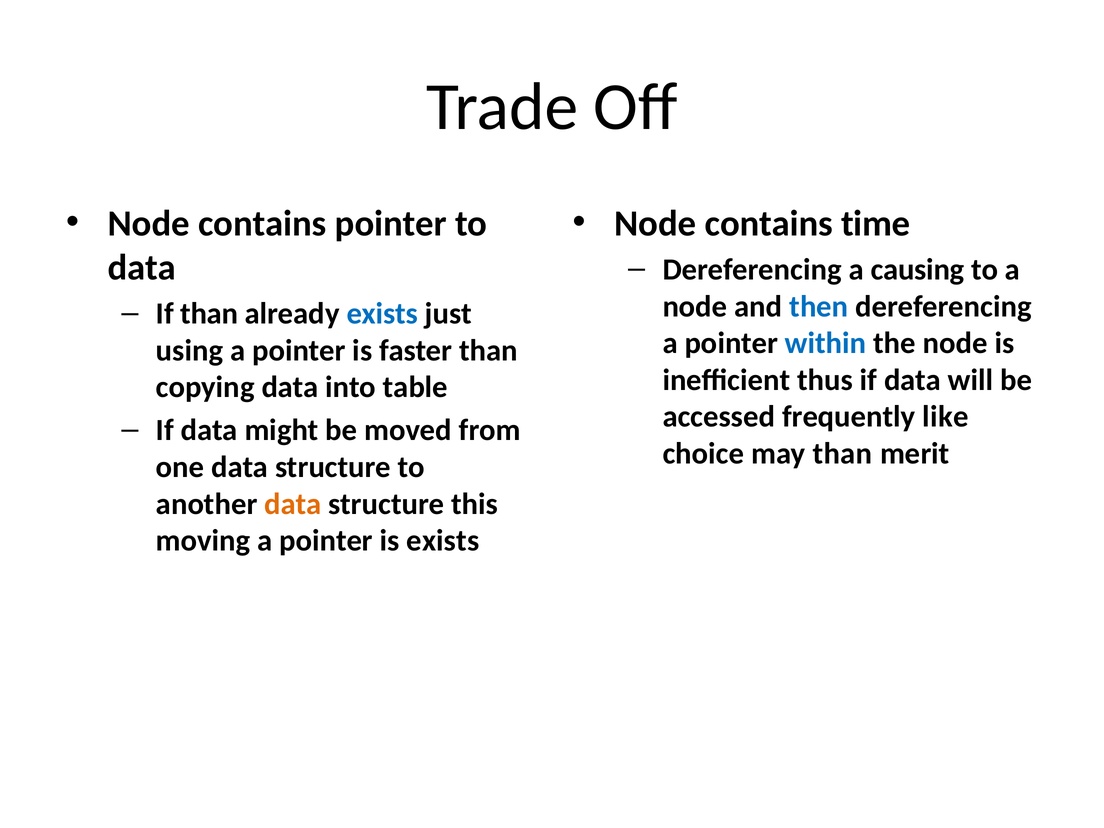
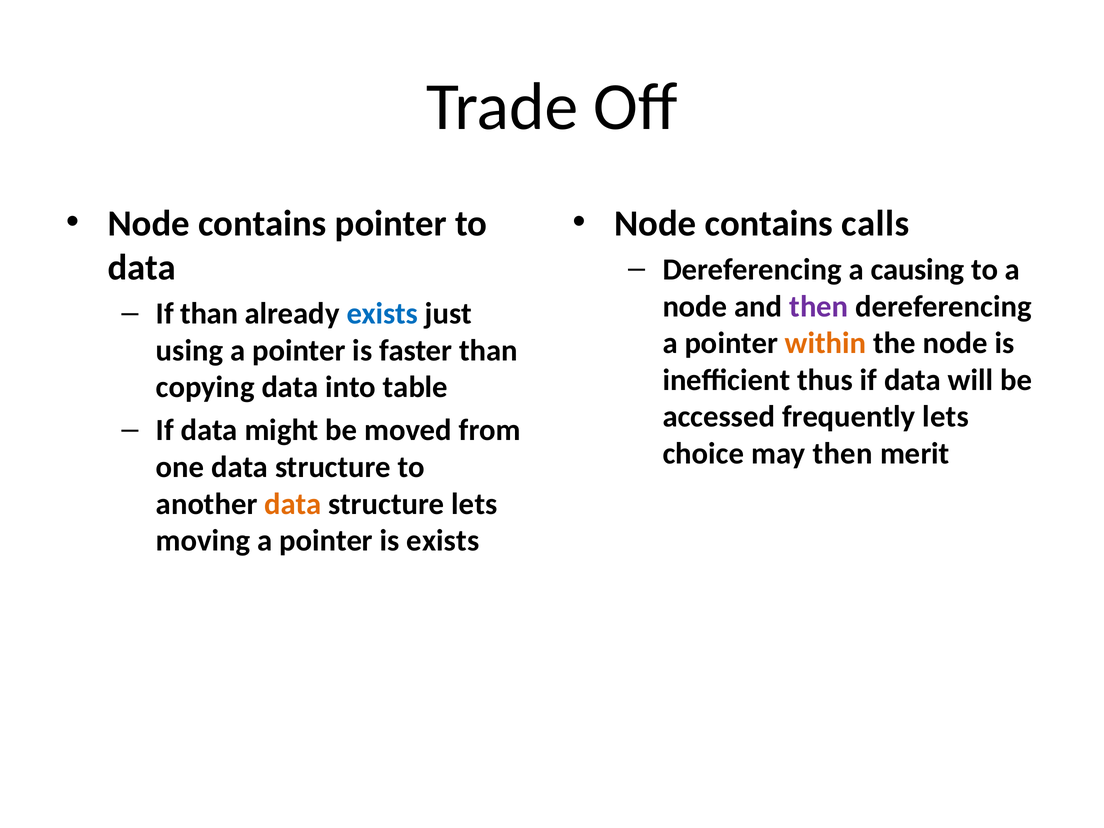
time: time -> calls
then at (819, 306) colour: blue -> purple
within colour: blue -> orange
frequently like: like -> lets
may than: than -> then
structure this: this -> lets
